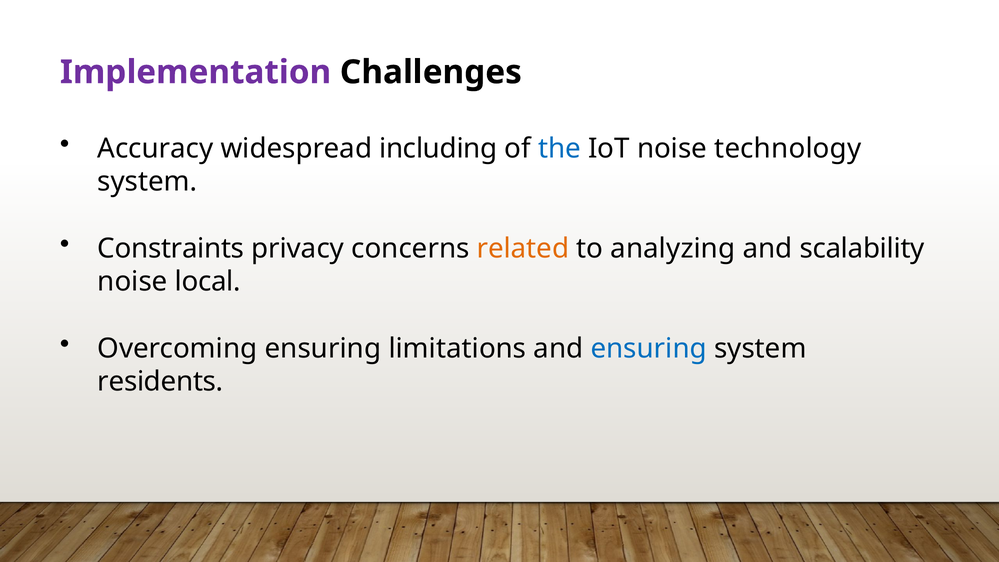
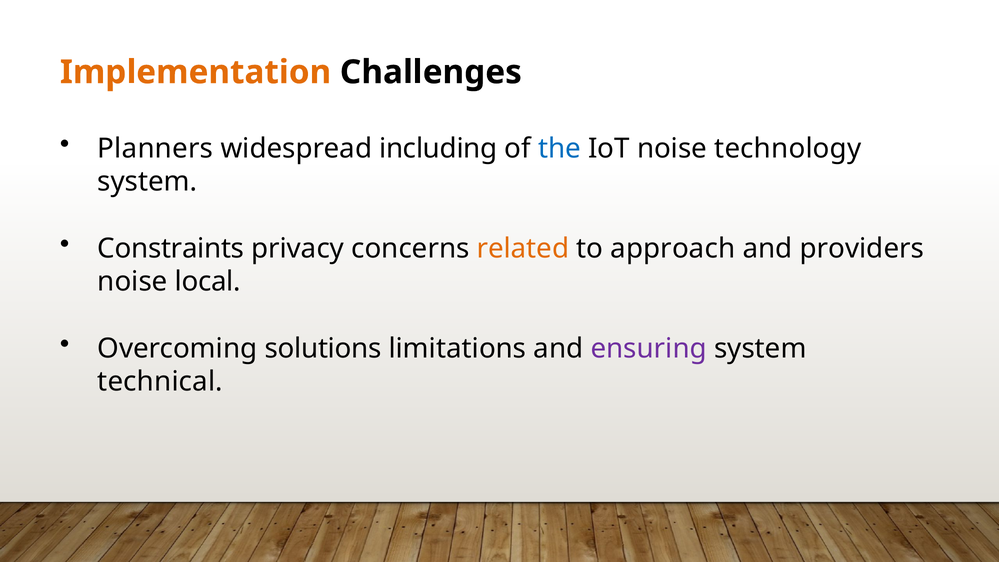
Implementation colour: purple -> orange
Accuracy: Accuracy -> Planners
analyzing: analyzing -> approach
scalability: scalability -> providers
Overcoming ensuring: ensuring -> solutions
ensuring at (649, 348) colour: blue -> purple
residents: residents -> technical
